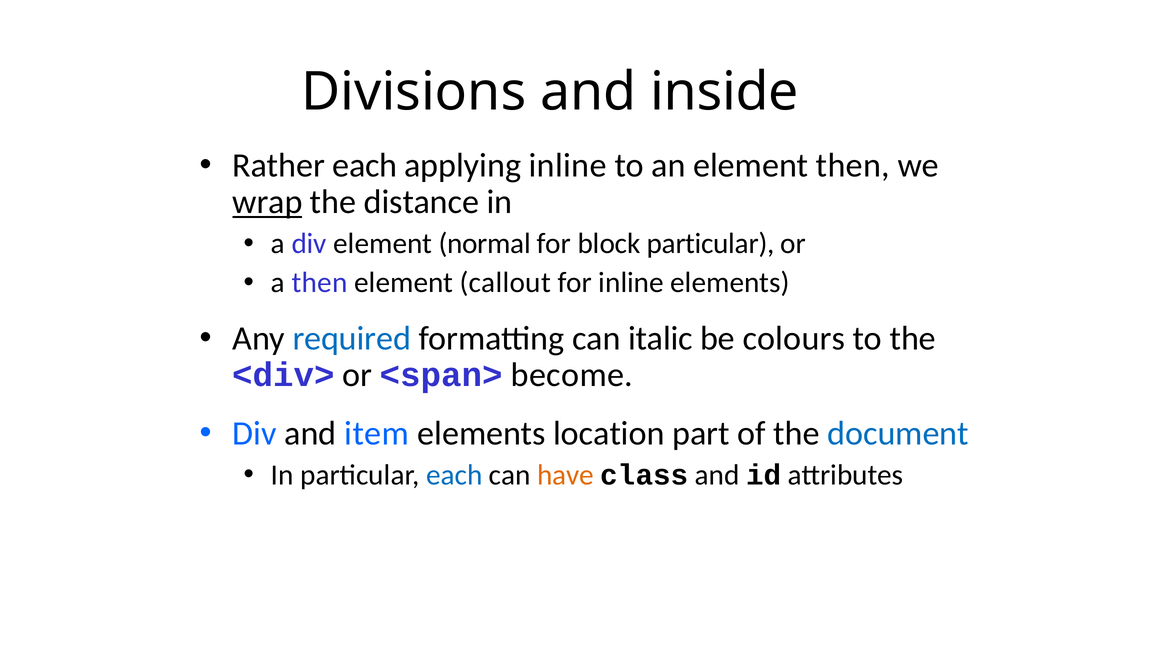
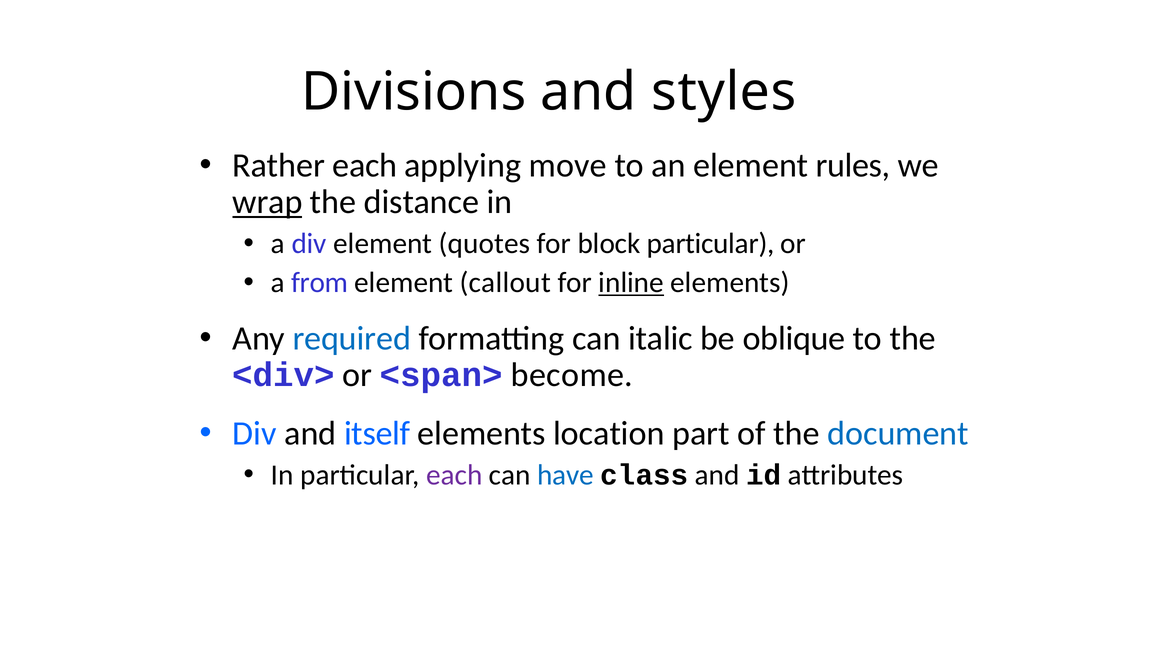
inside: inside -> styles
applying inline: inline -> move
element then: then -> rules
normal: normal -> quotes
a then: then -> from
inline at (631, 283) underline: none -> present
colours: colours -> oblique
item: item -> itself
each at (454, 475) colour: blue -> purple
have colour: orange -> blue
